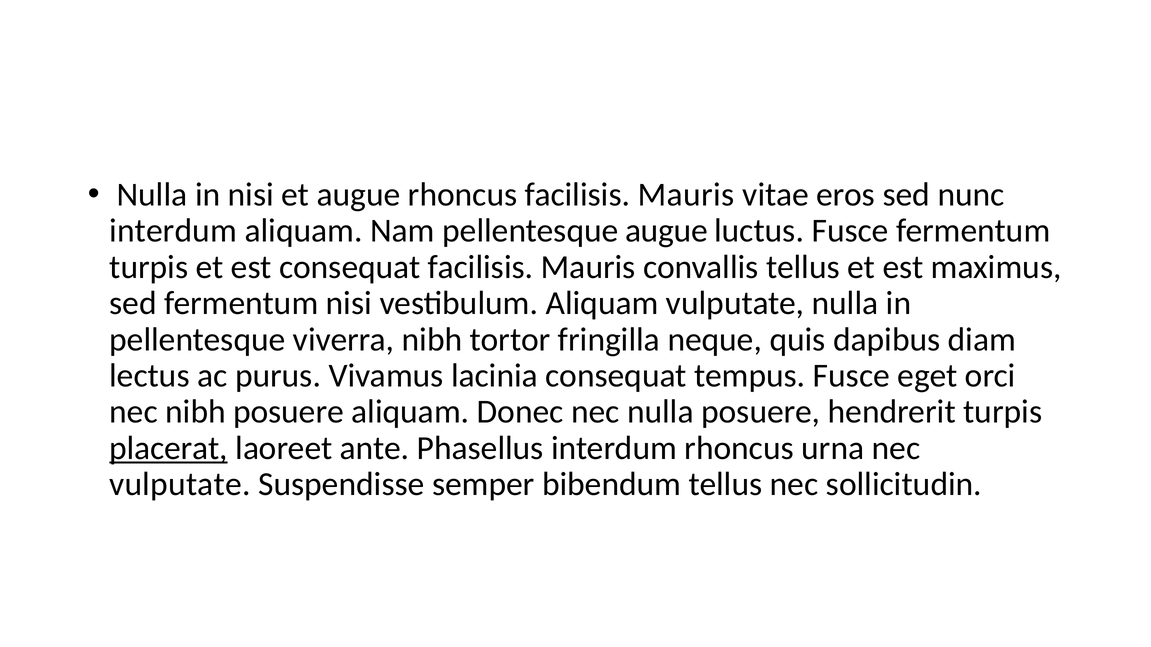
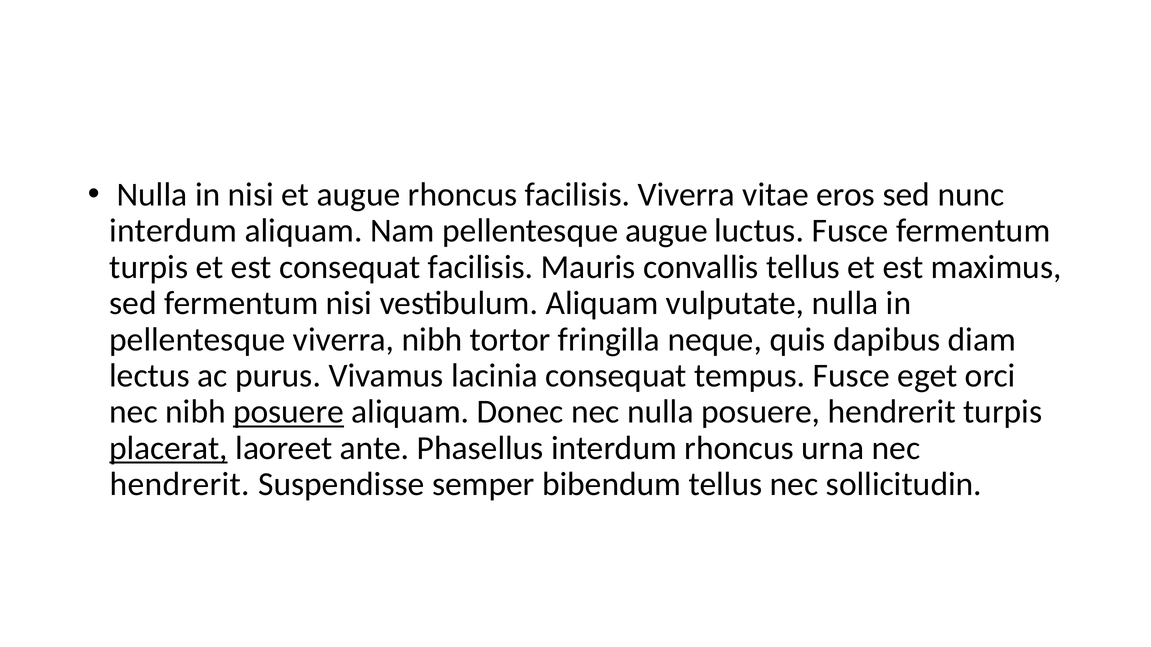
rhoncus facilisis Mauris: Mauris -> Viverra
posuere at (289, 412) underline: none -> present
vulputate at (180, 485): vulputate -> hendrerit
